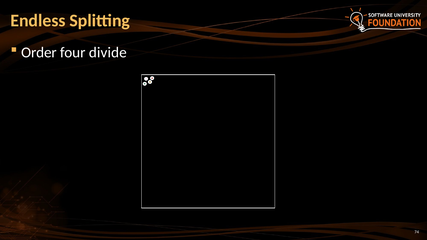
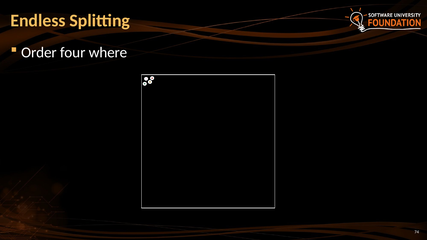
divide: divide -> where
